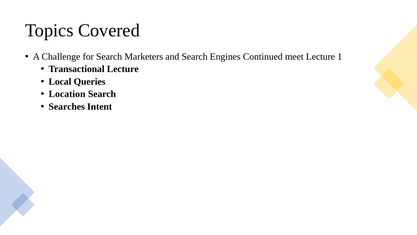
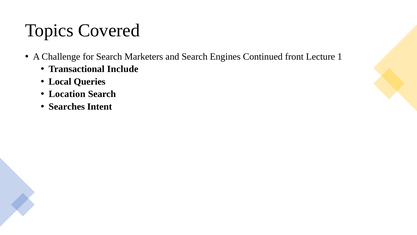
meet: meet -> front
Transactional Lecture: Lecture -> Include
